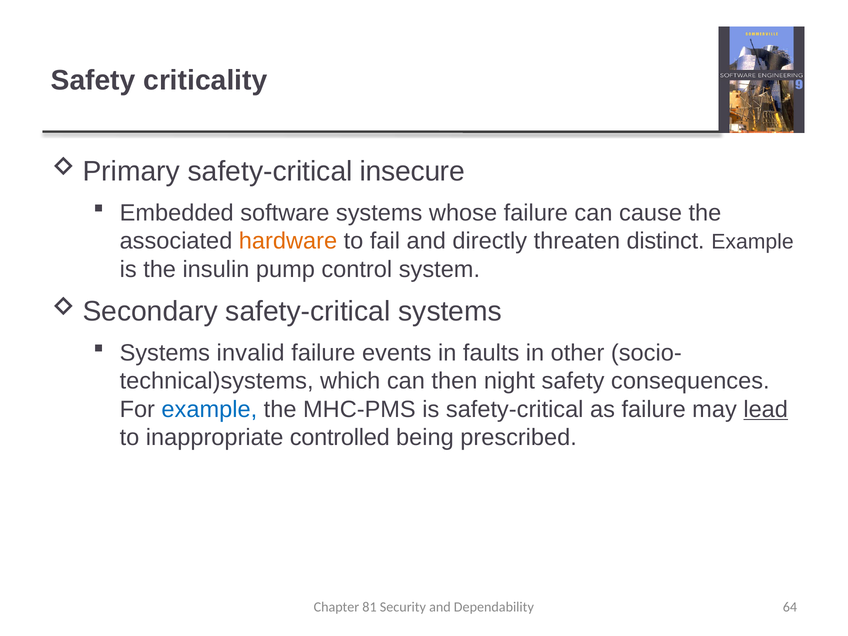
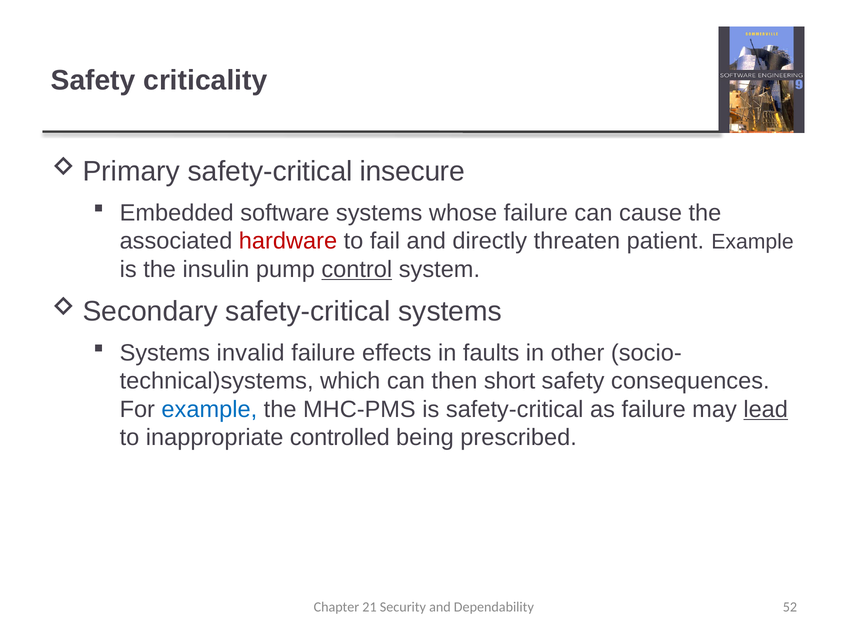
hardware colour: orange -> red
distinct: distinct -> patient
control underline: none -> present
events: events -> effects
night: night -> short
81: 81 -> 21
64: 64 -> 52
